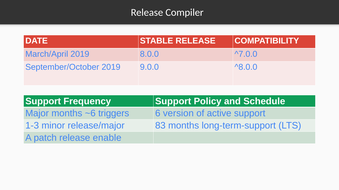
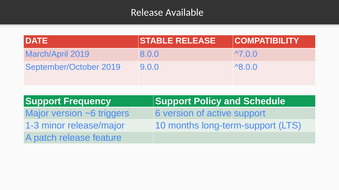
Compiler: Compiler -> Available
Major months: months -> version
83: 83 -> 10
enable: enable -> feature
